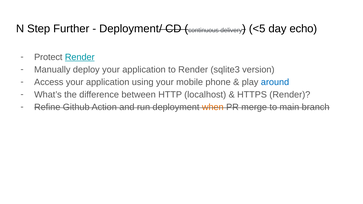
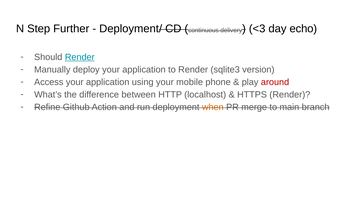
<5: <5 -> <3
Protect: Protect -> Should
around colour: blue -> red
